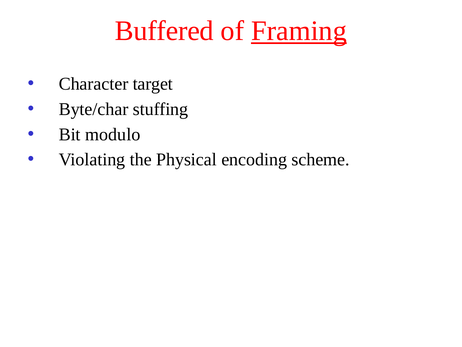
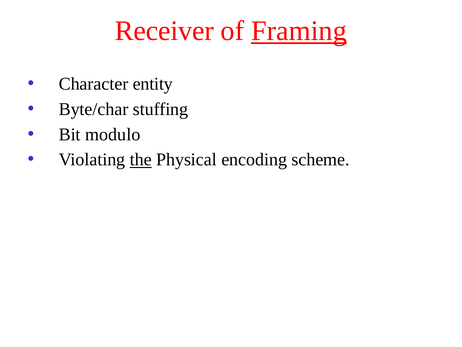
Buffered: Buffered -> Receiver
target: target -> entity
the underline: none -> present
